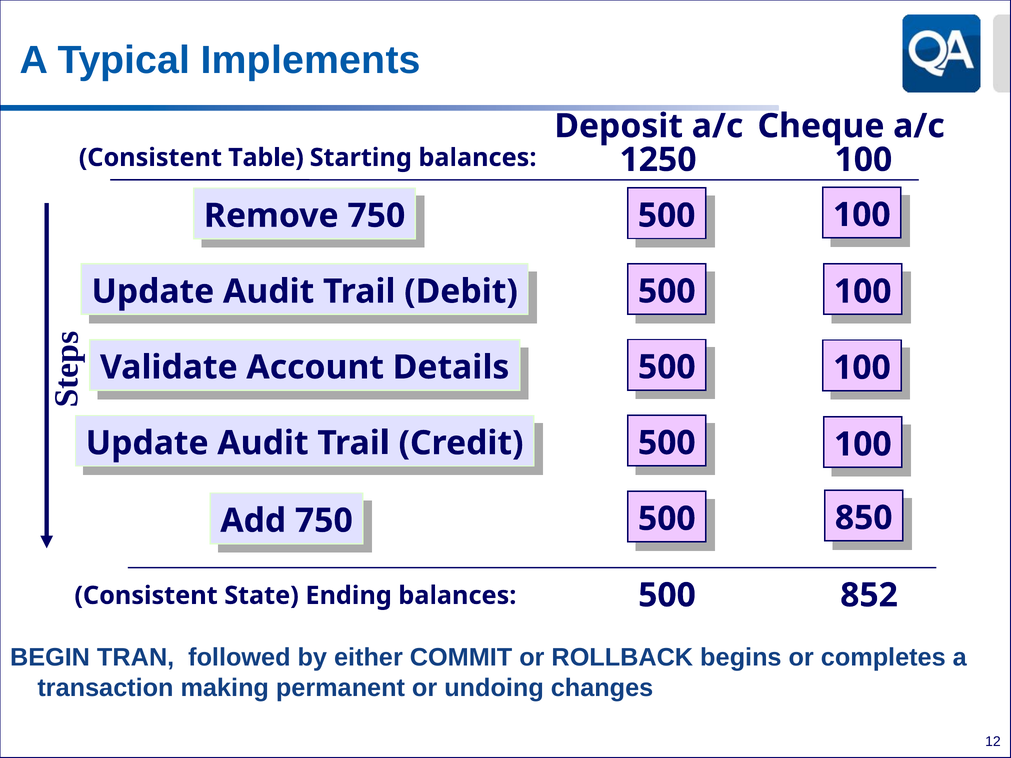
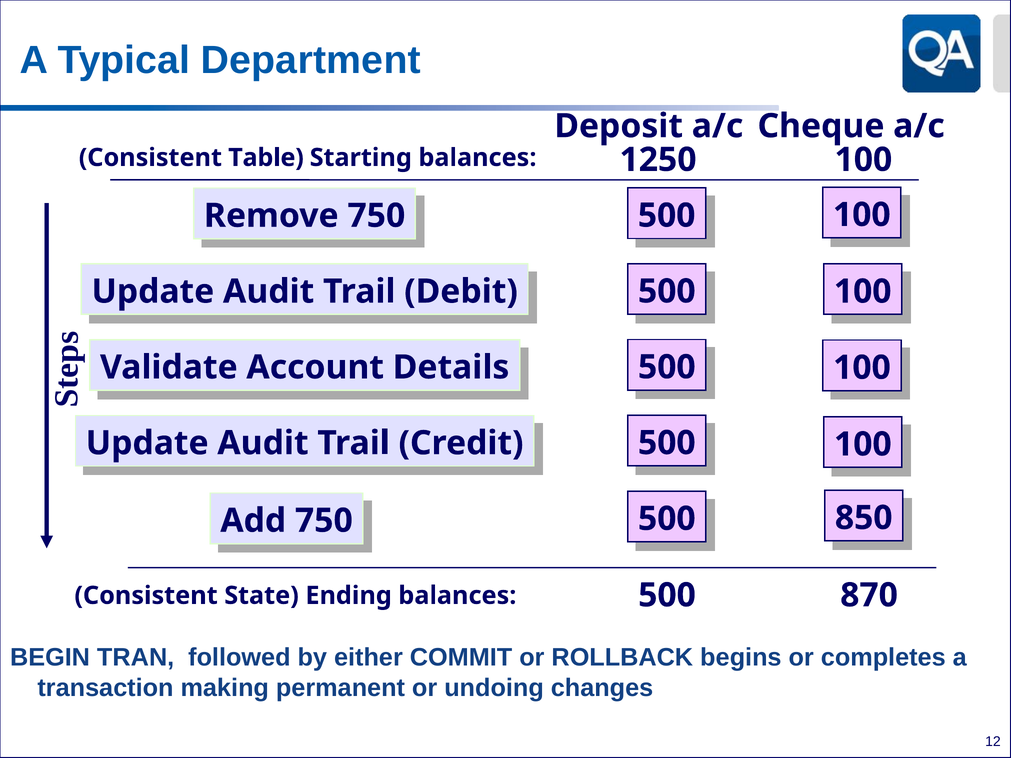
Implements: Implements -> Department
852: 852 -> 870
